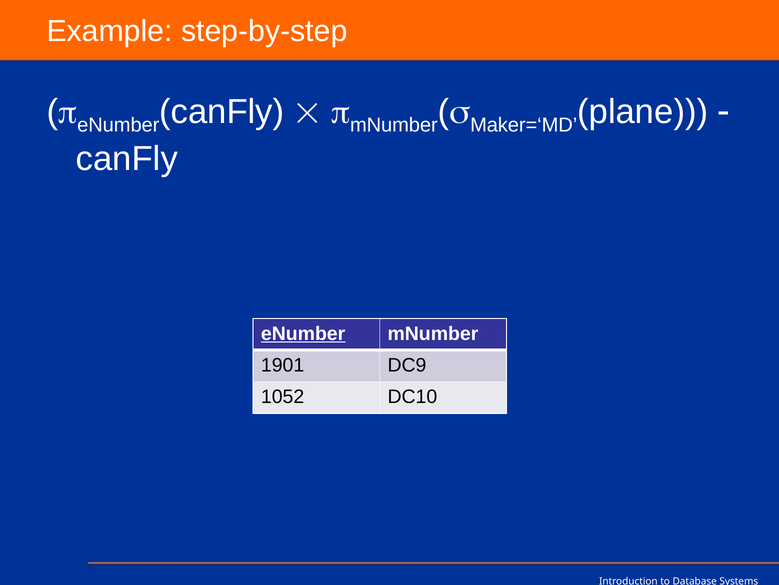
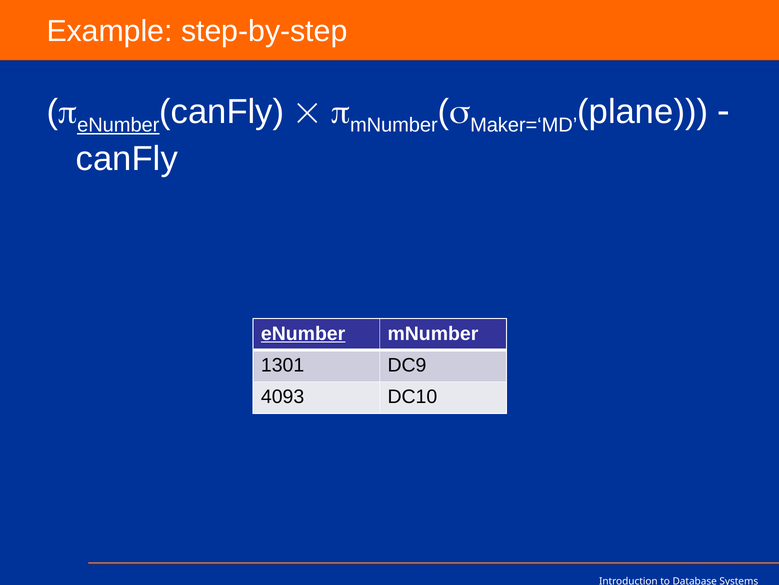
eNumber at (118, 125) underline: none -> present
1901: 1901 -> 1301
1052: 1052 -> 4093
